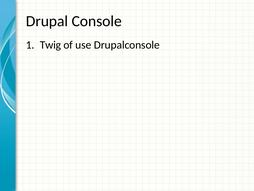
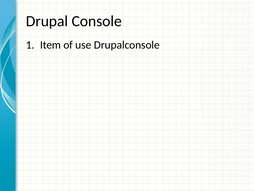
Twig: Twig -> Item
